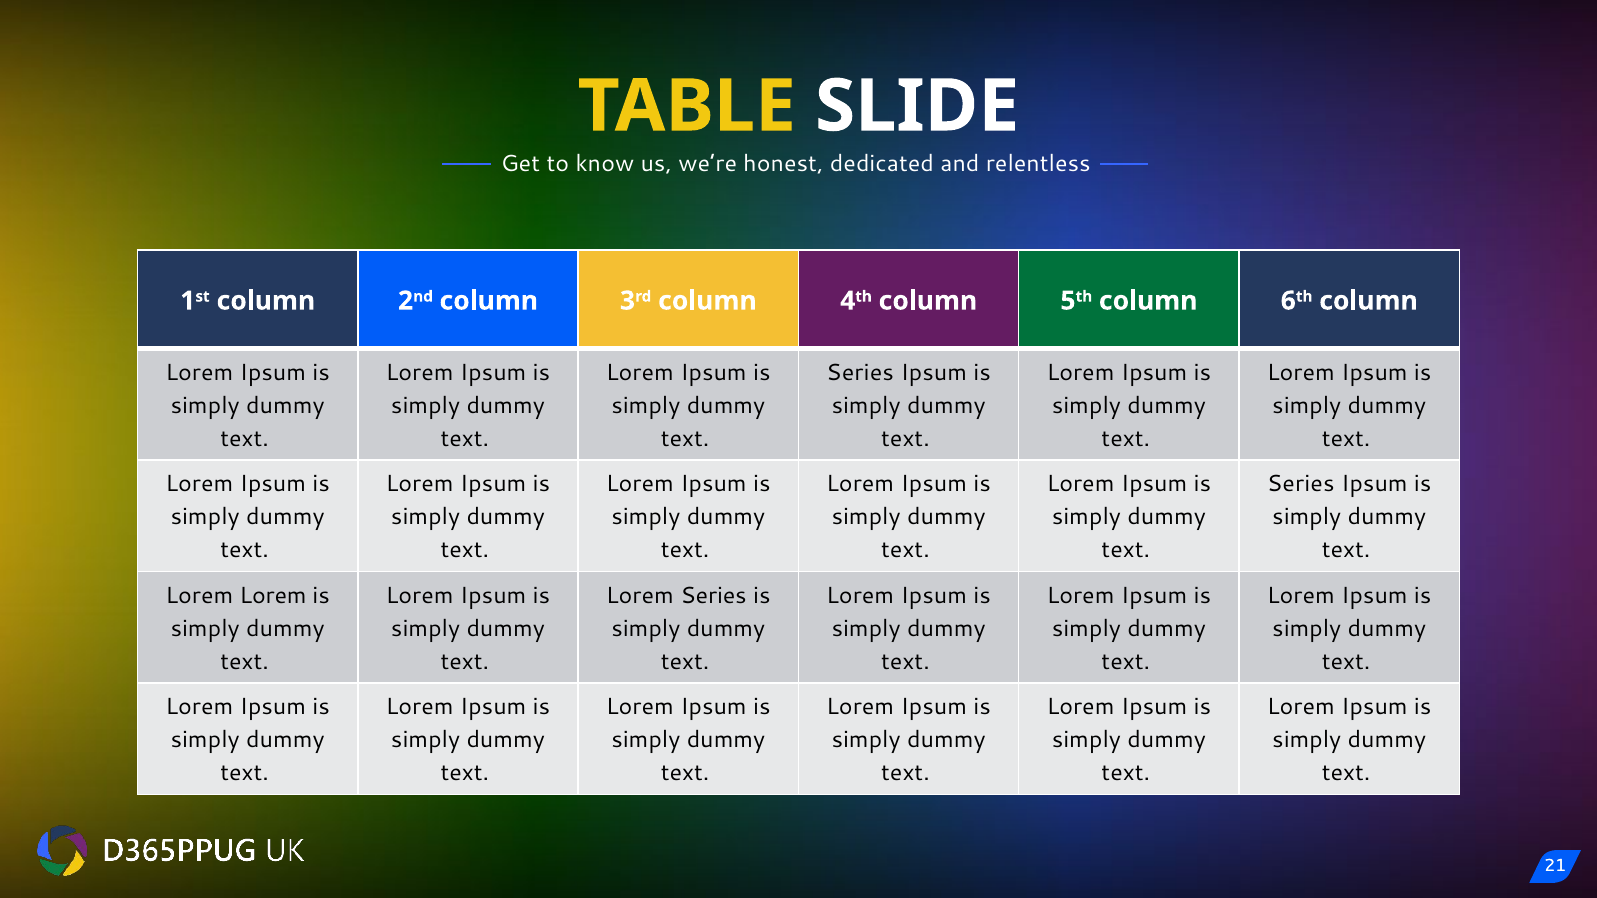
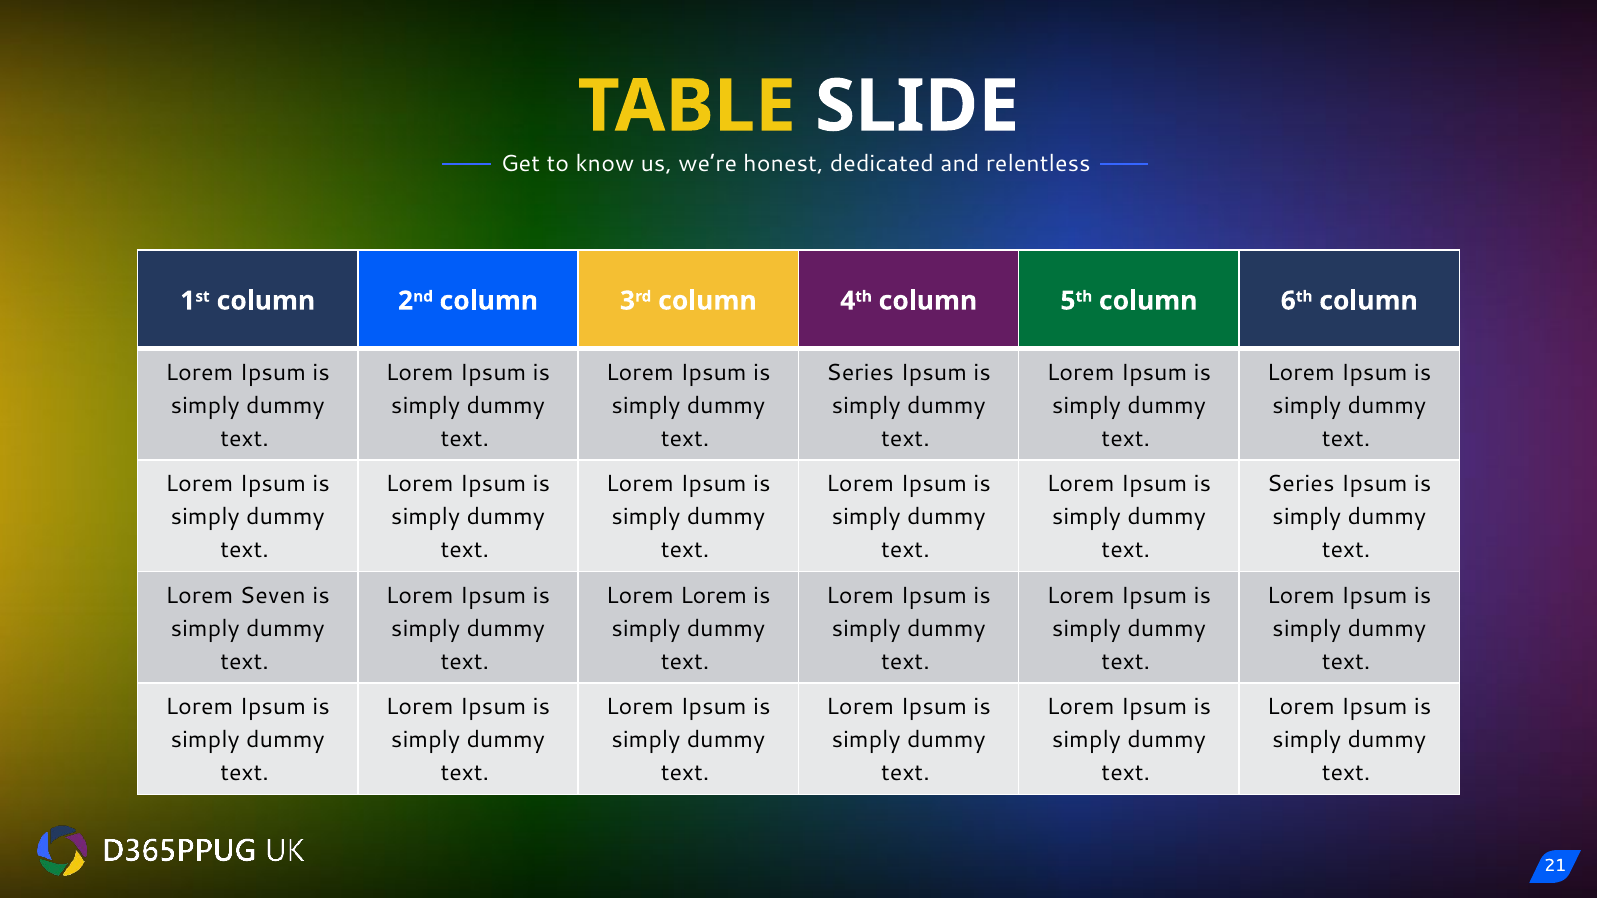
Lorem Lorem: Lorem -> Seven
Lorem Series: Series -> Lorem
